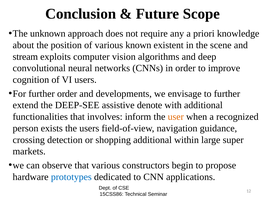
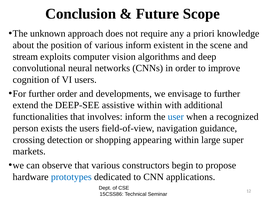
various known: known -> inform
assistive denote: denote -> within
user colour: orange -> blue
shopping additional: additional -> appearing
